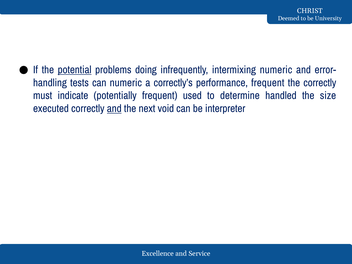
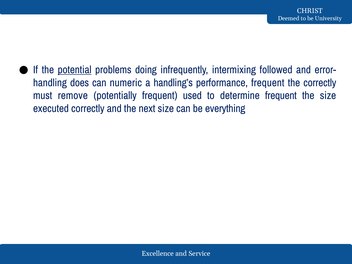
intermixing numeric: numeric -> followed
tests: tests -> does
correctly’s: correctly’s -> handling’s
indicate: indicate -> remove
determine handled: handled -> frequent
and at (114, 109) underline: present -> none
next void: void -> size
interpreter: interpreter -> everything
